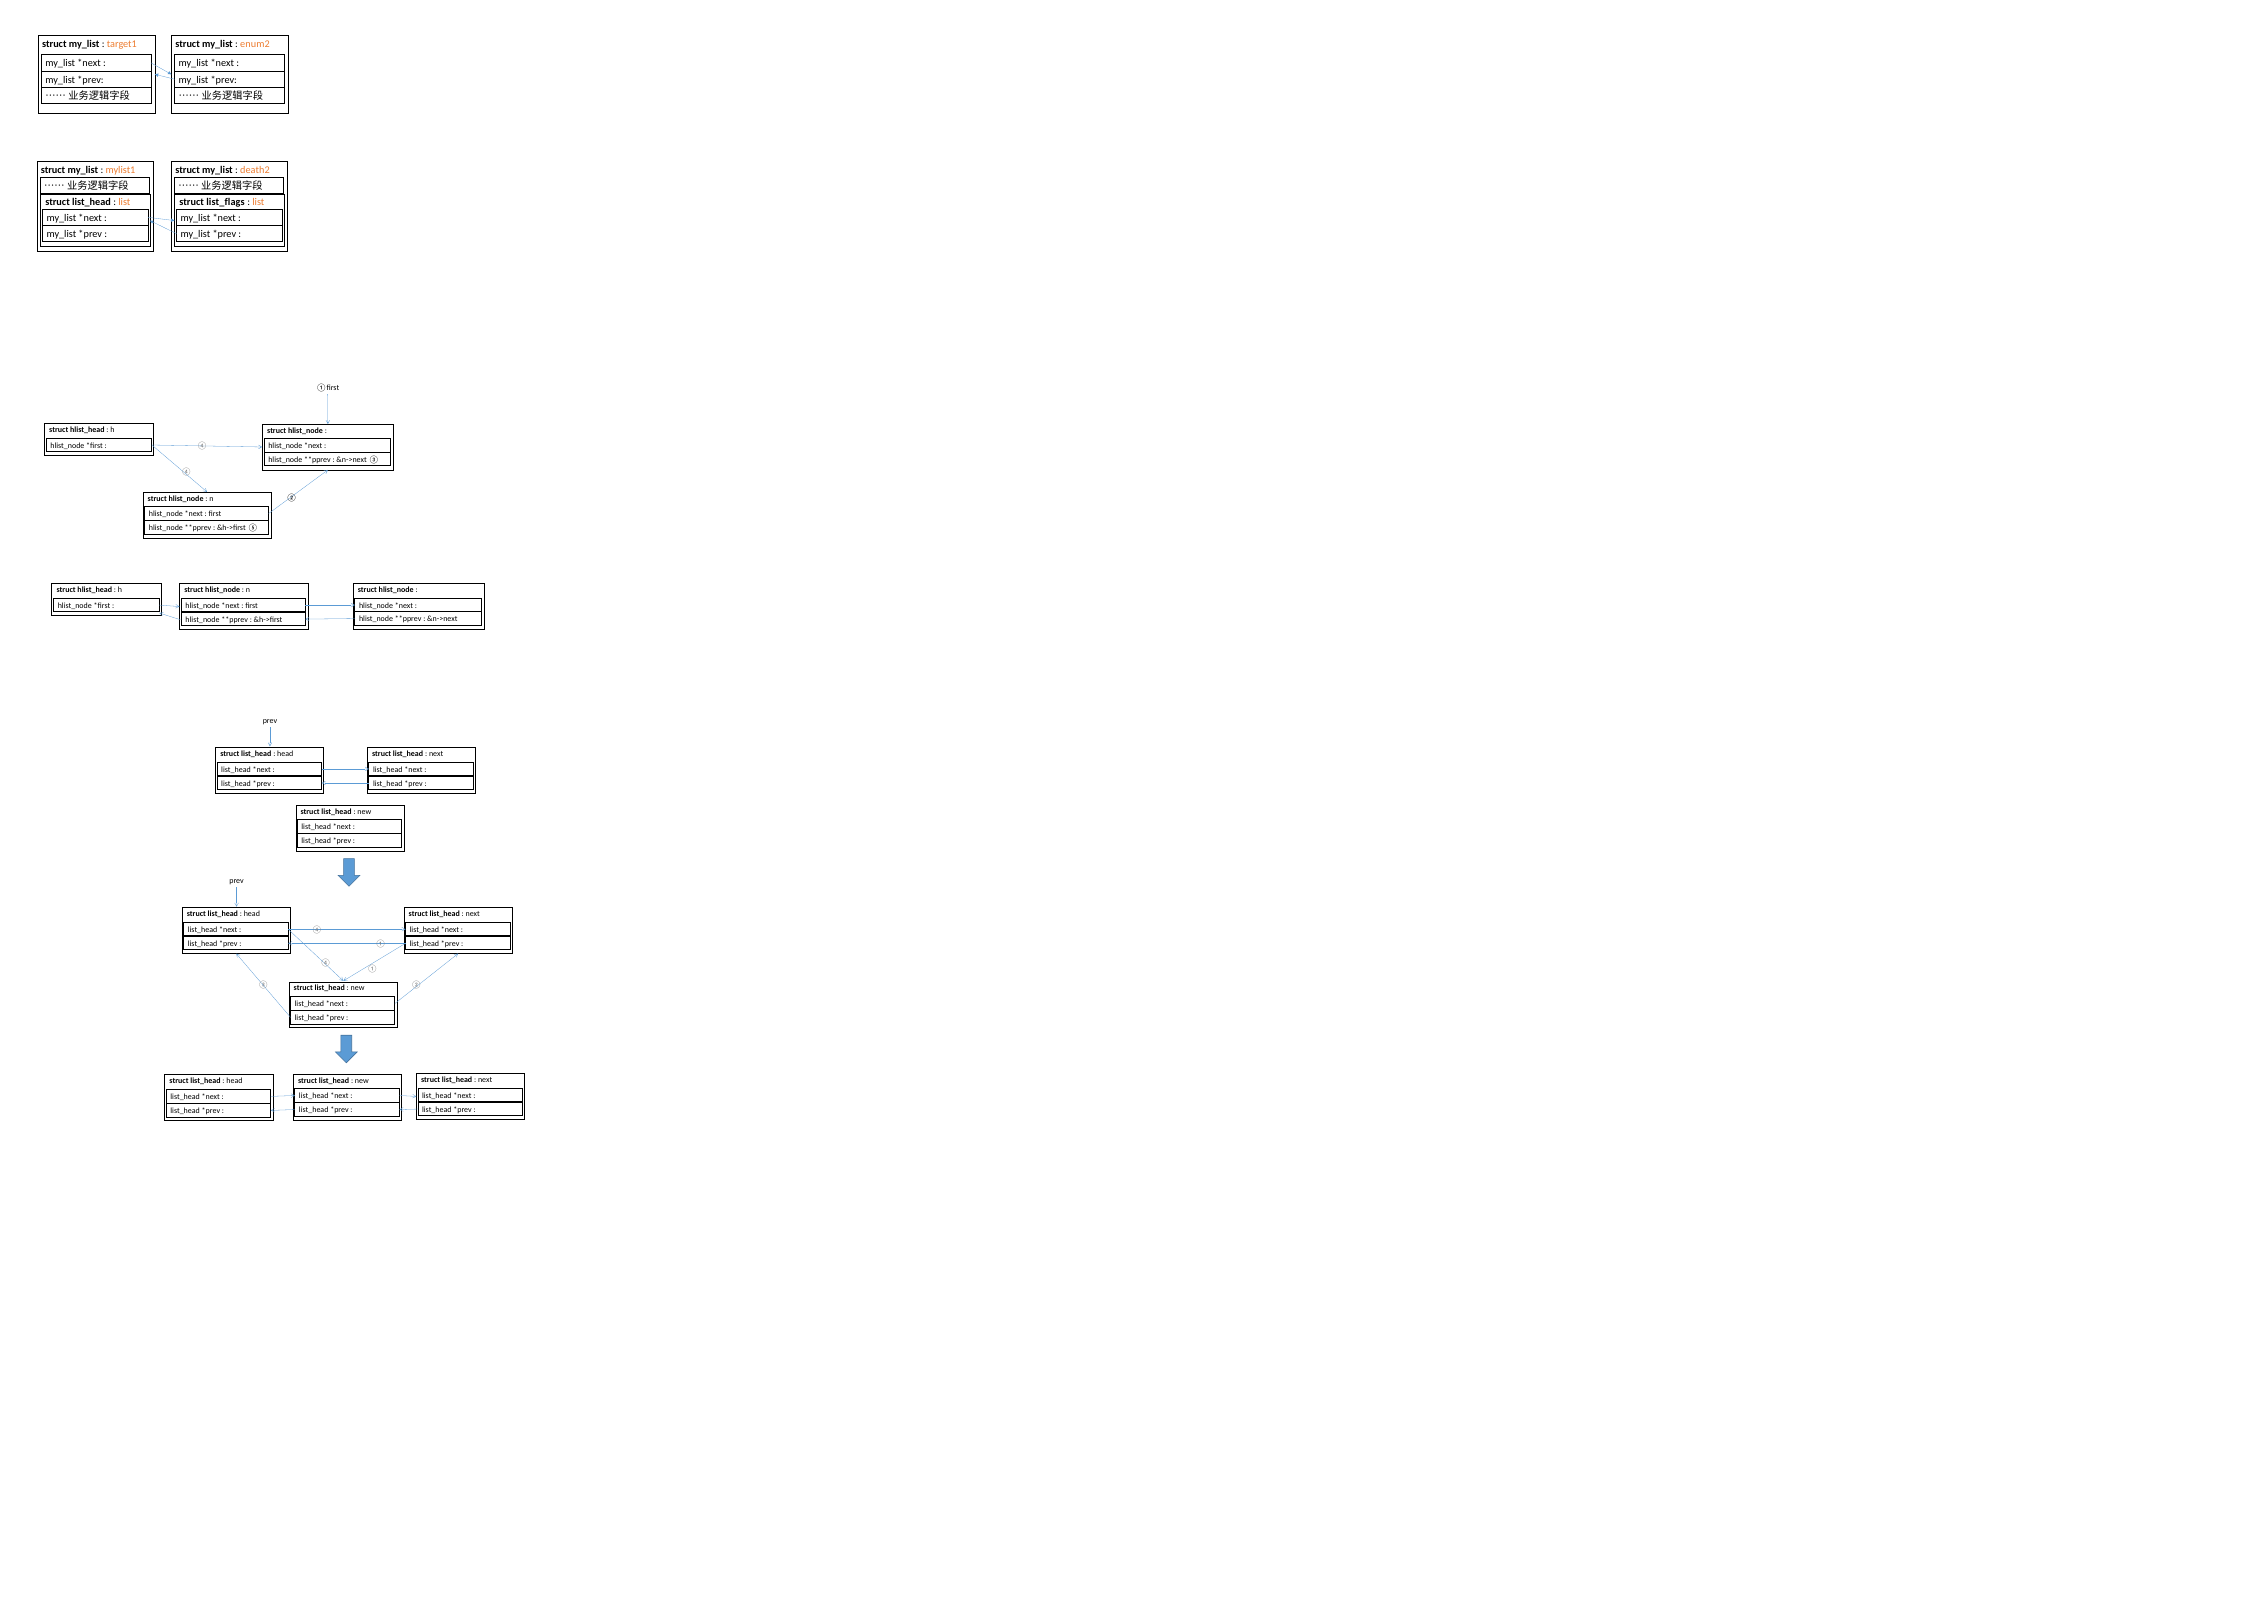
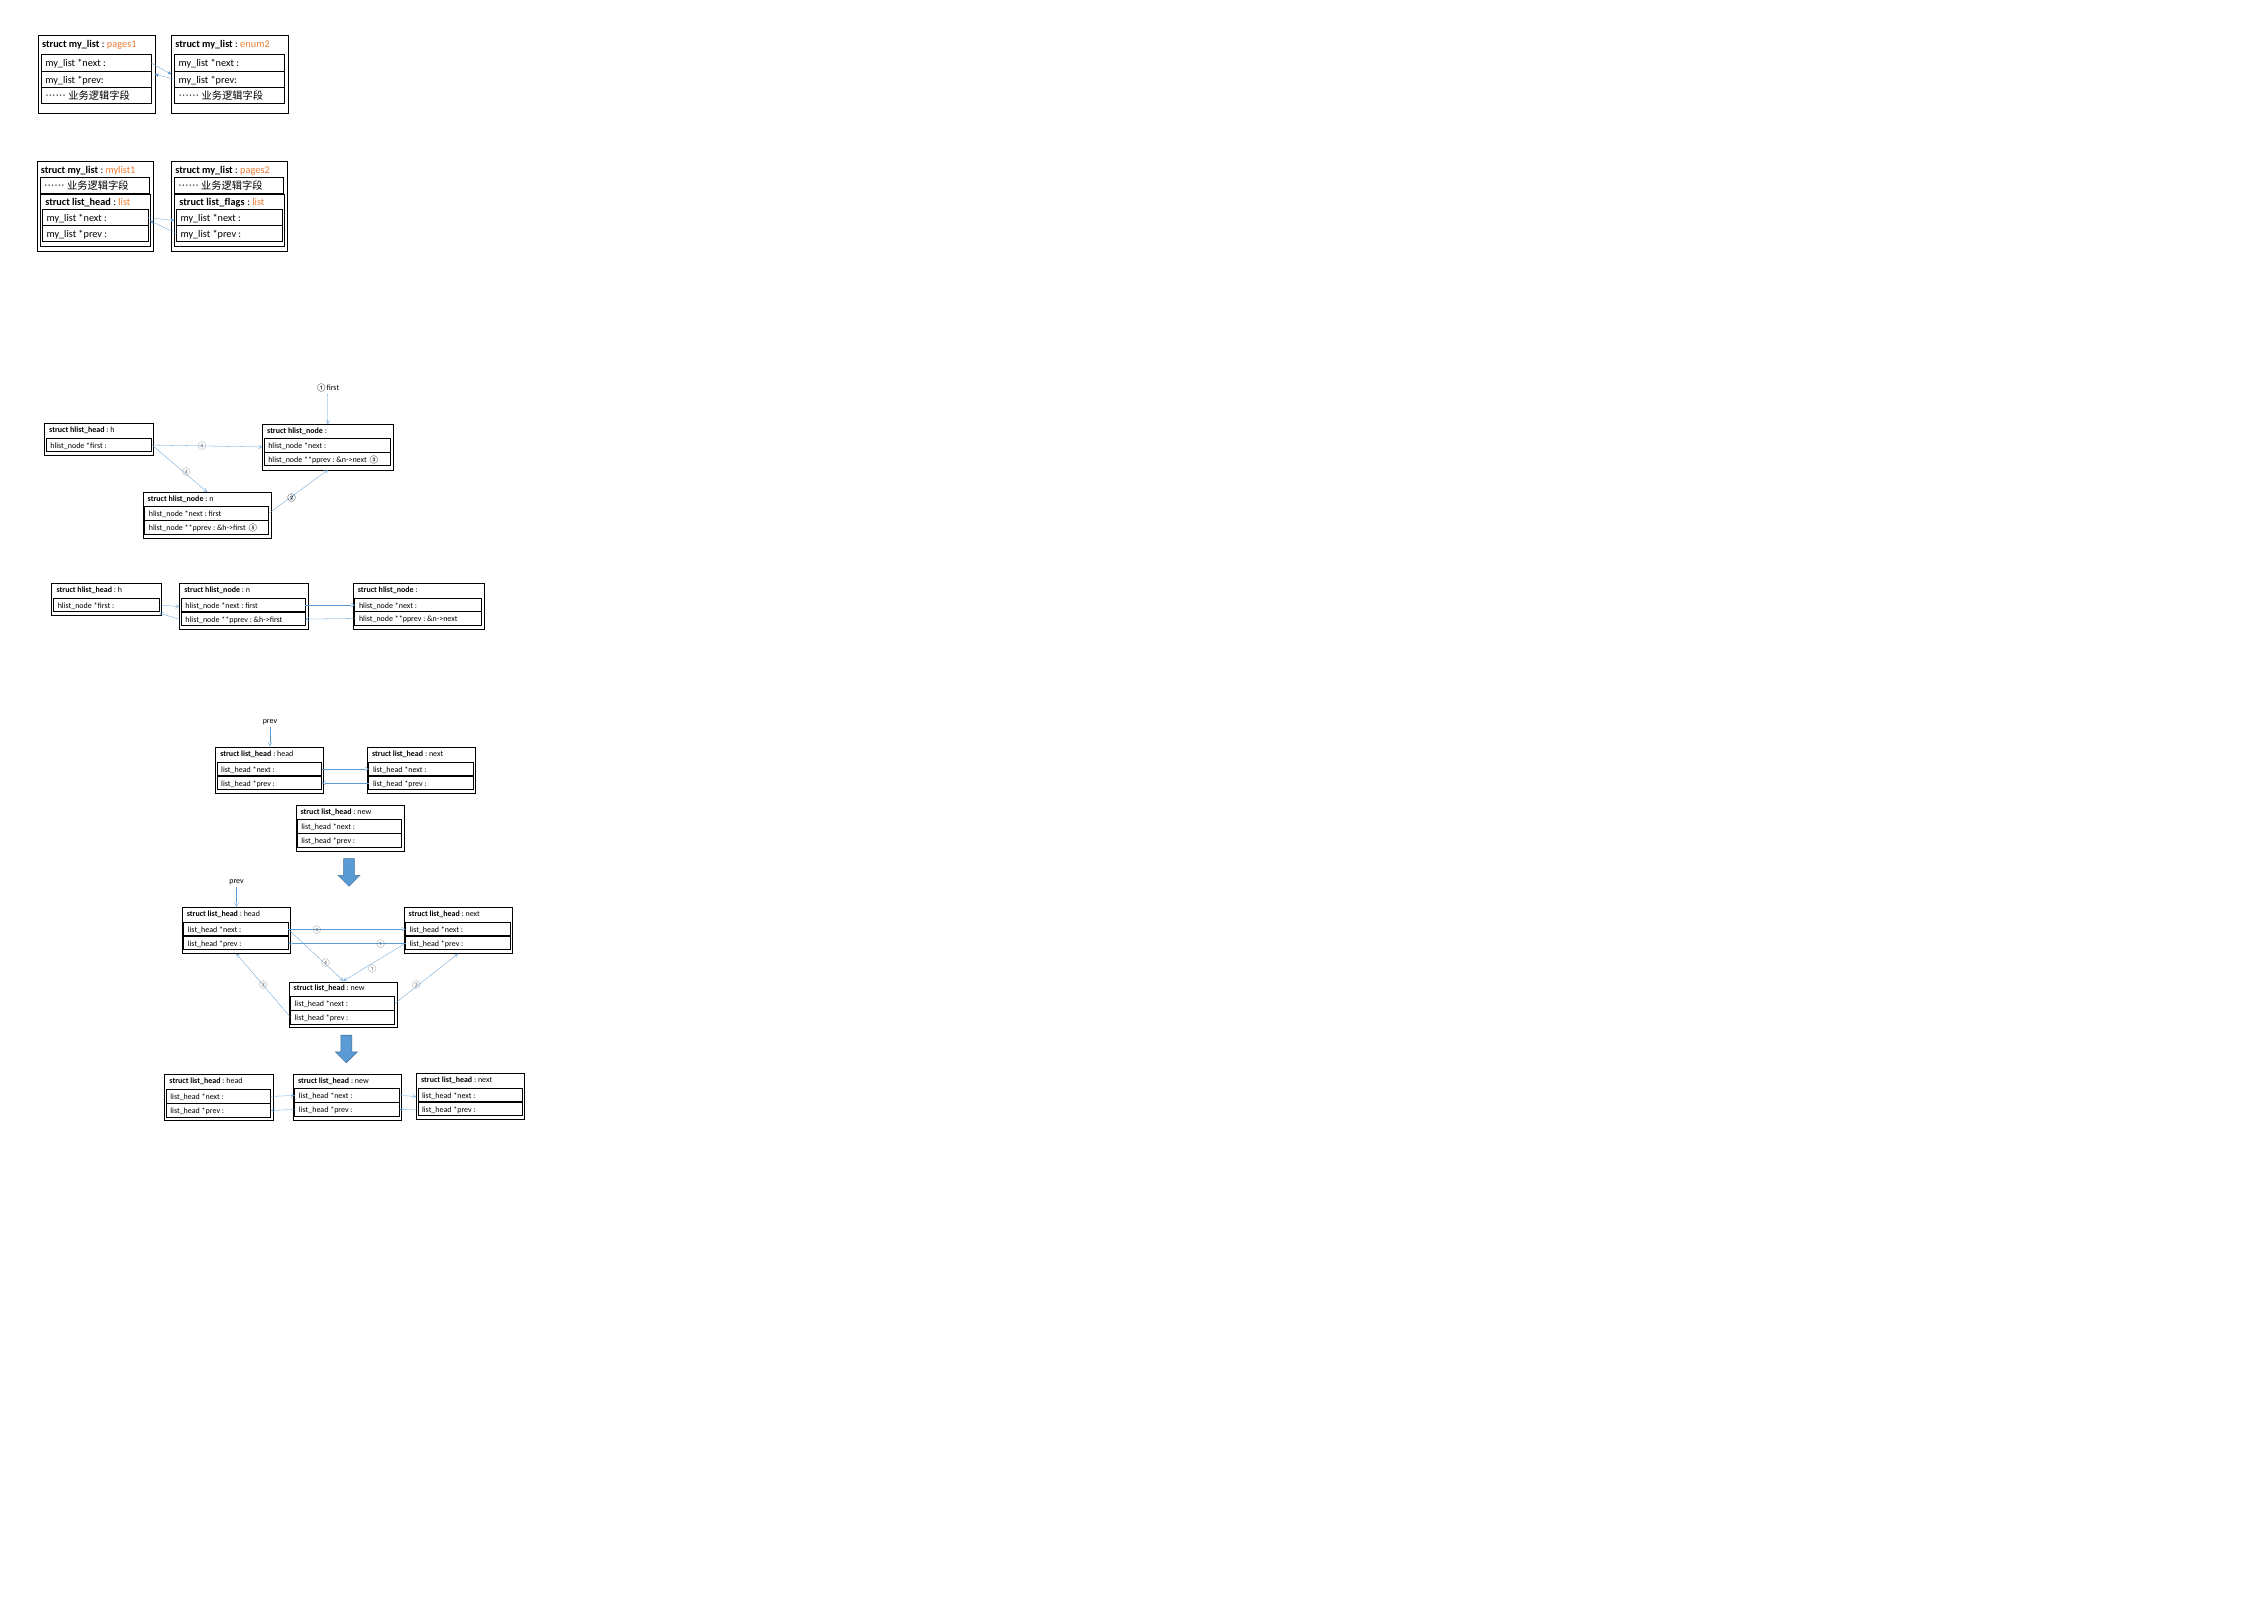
target1: target1 -> pages1
death2: death2 -> pages2
